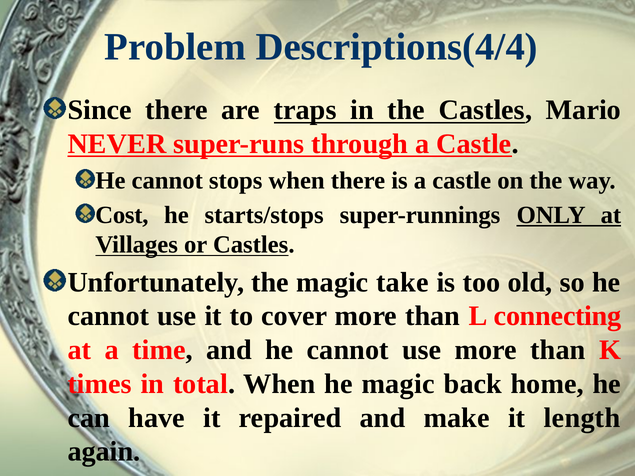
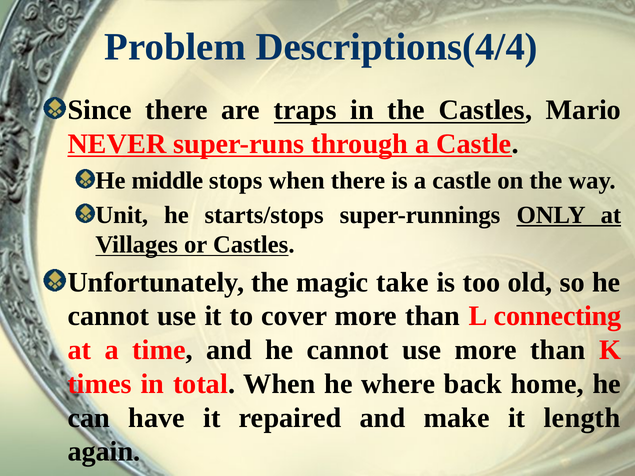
cannot at (167, 181): cannot -> middle
Cost: Cost -> Unit
he magic: magic -> where
